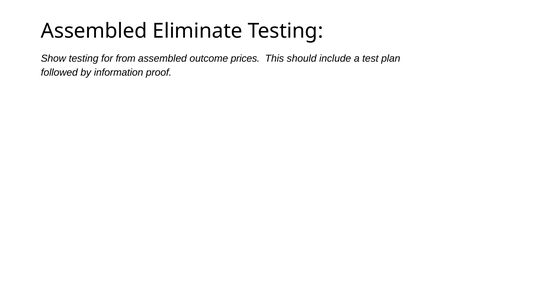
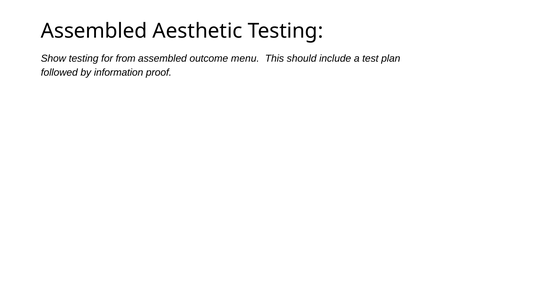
Eliminate: Eliminate -> Aesthetic
prices: prices -> menu
